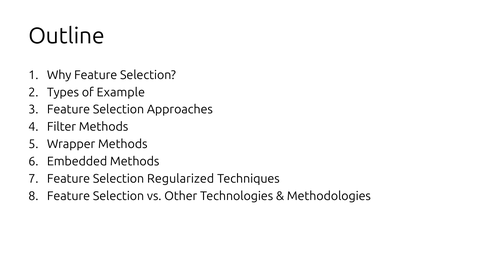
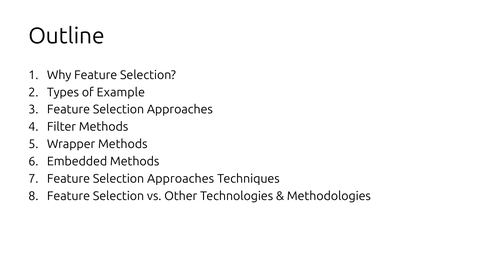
Regularized at (181, 179): Regularized -> Approaches
